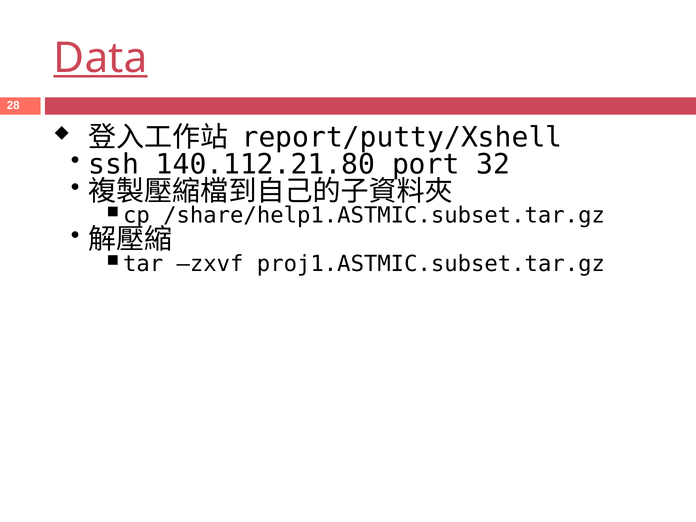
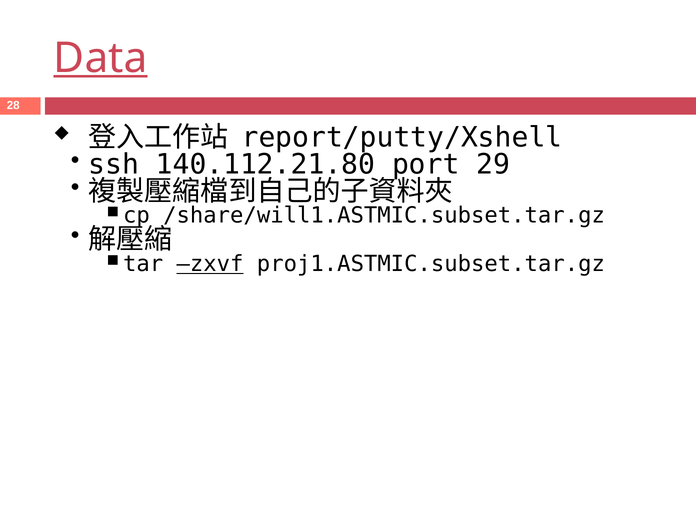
32: 32 -> 29
/share/help1.ASTMIC.subset.tar.gz: /share/help1.ASTMIC.subset.tar.gz -> /share/will1.ASTMIC.subset.tar.gz
zxvf underline: none -> present
